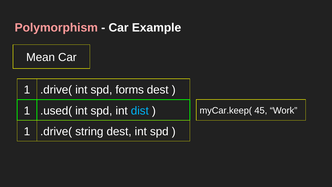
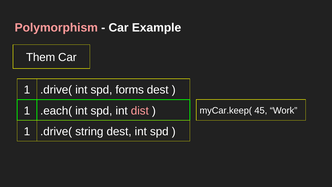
Mean: Mean -> Them
.used(: .used( -> .each(
dist colour: light blue -> pink
